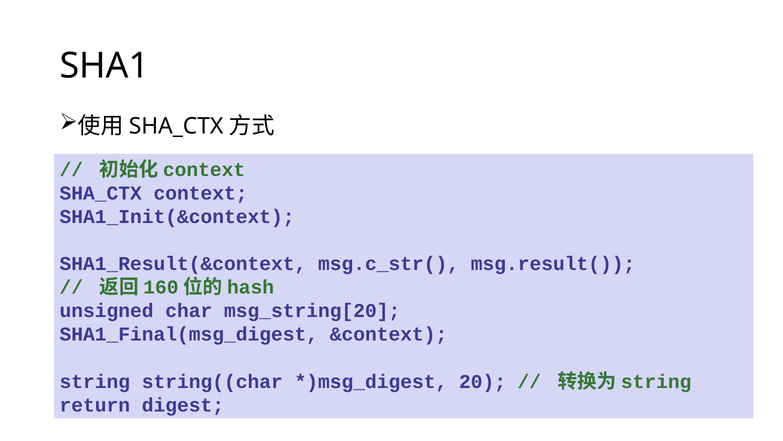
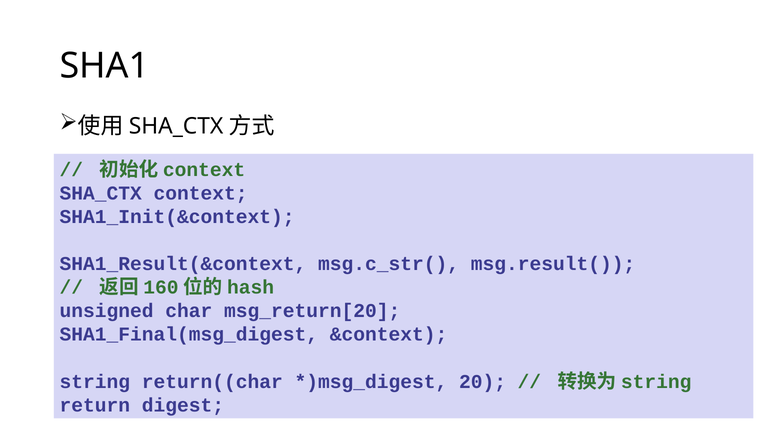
msg_string[20: msg_string[20 -> msg_return[20
string((char: string((char -> return((char
